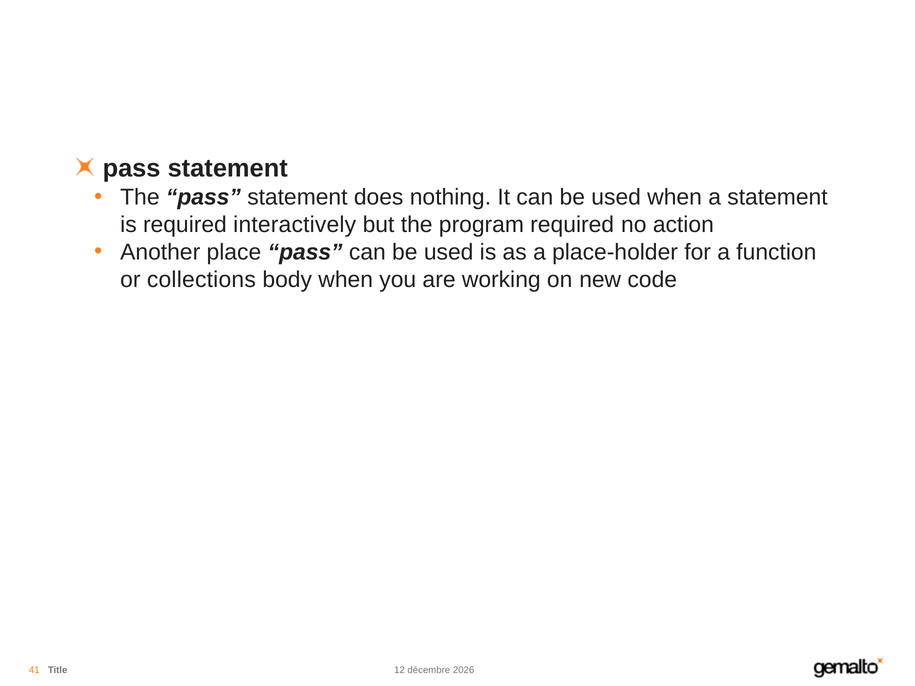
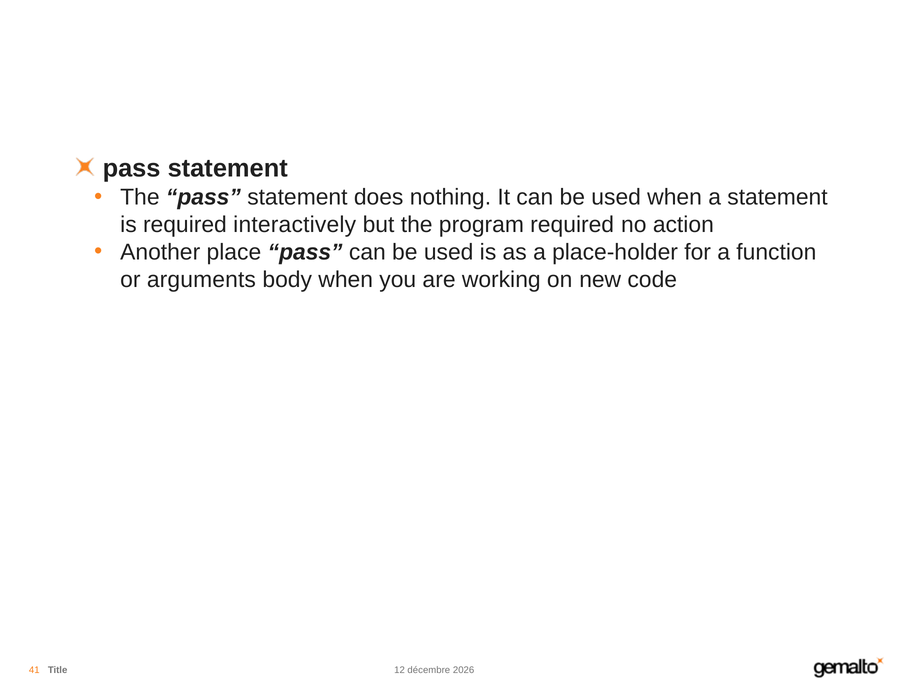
collections: collections -> arguments
